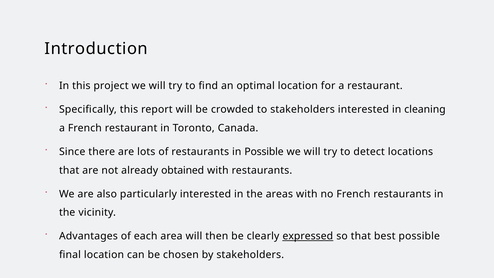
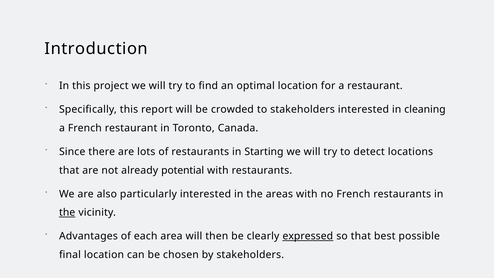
in Possible: Possible -> Starting
obtained: obtained -> potential
the at (67, 212) underline: none -> present
